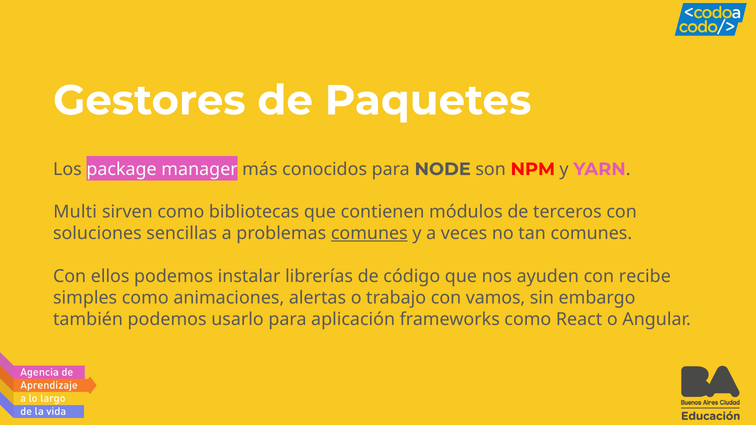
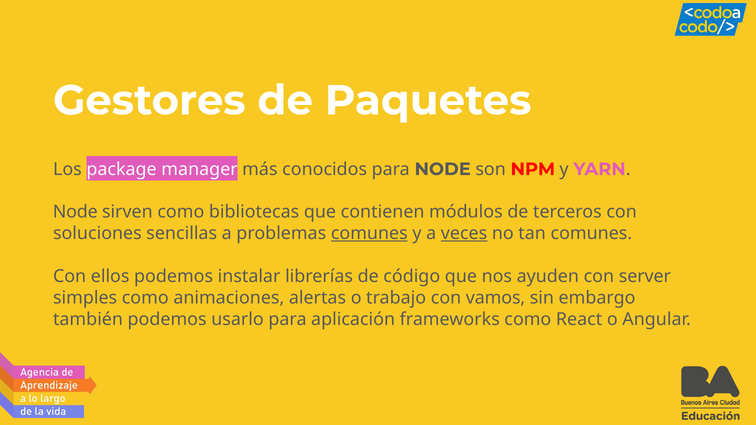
Multi at (75, 212): Multi -> Node
veces underline: none -> present
recibe: recibe -> server
